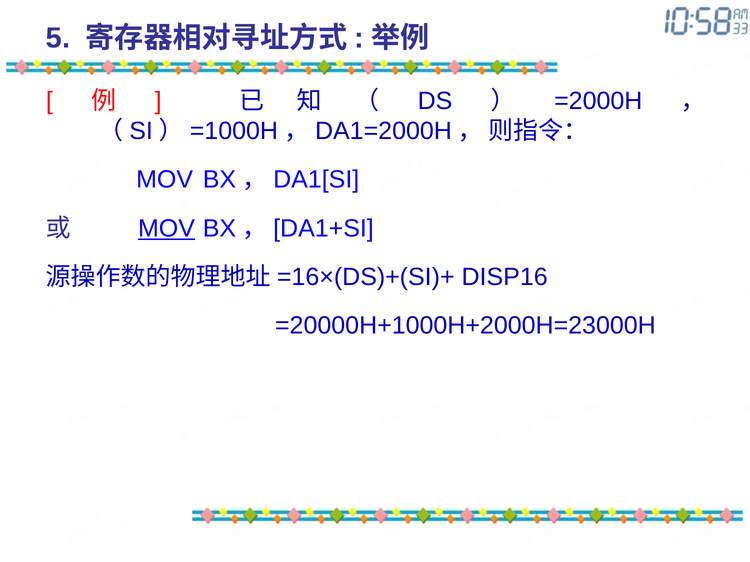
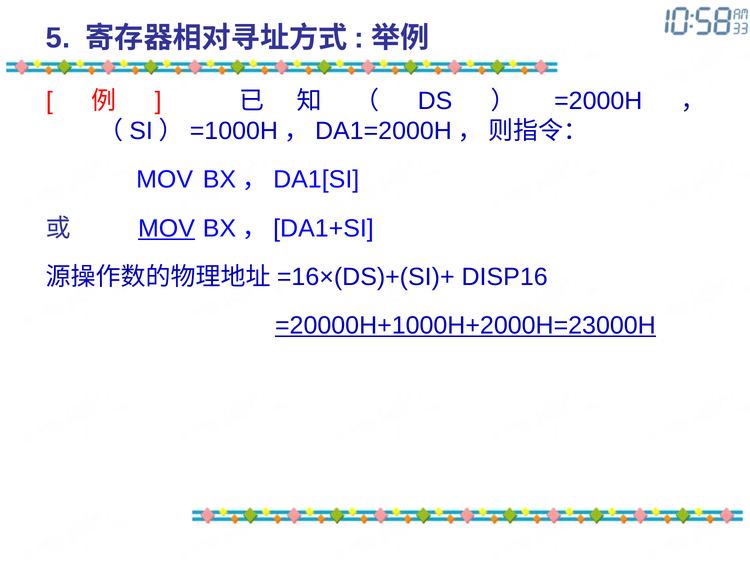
=20000H+1000H+2000H=23000H underline: none -> present
